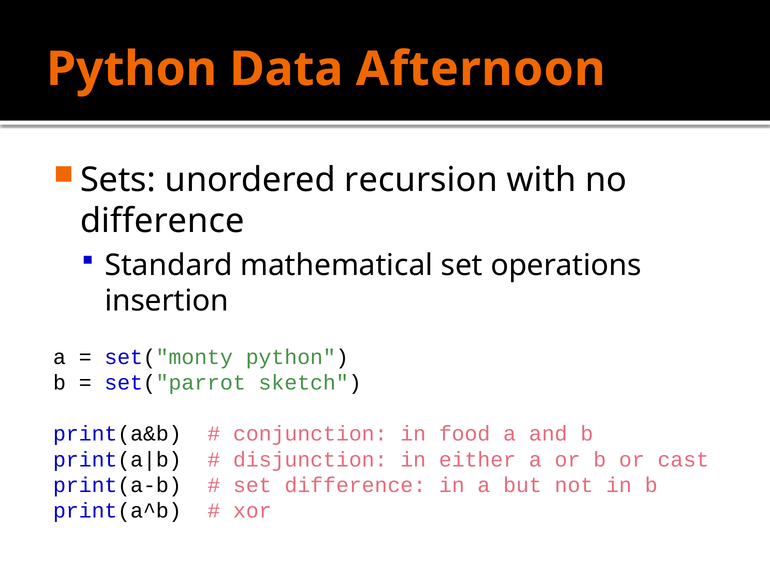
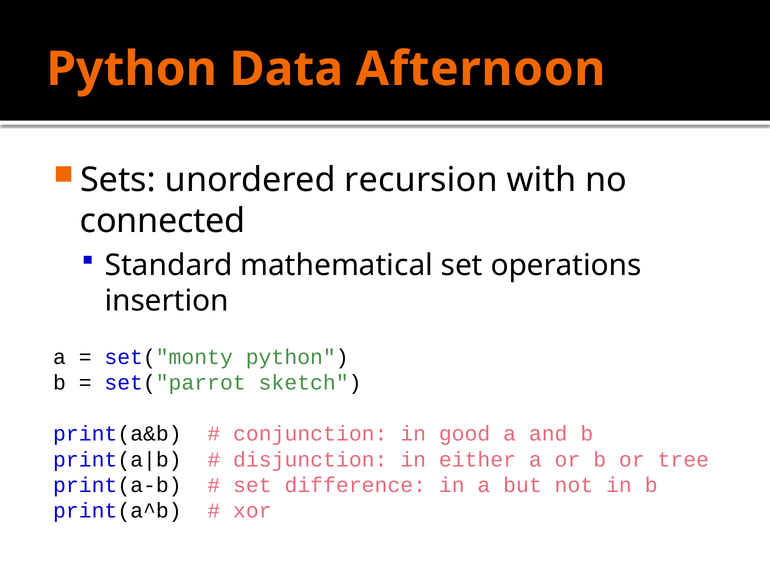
difference at (162, 221): difference -> connected
food: food -> good
cast: cast -> tree
